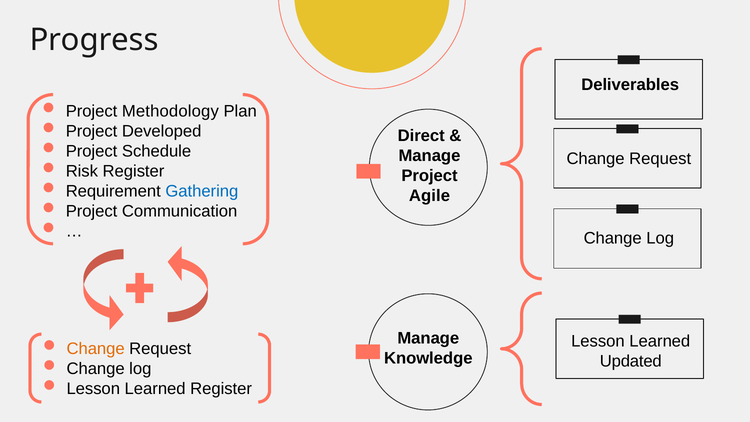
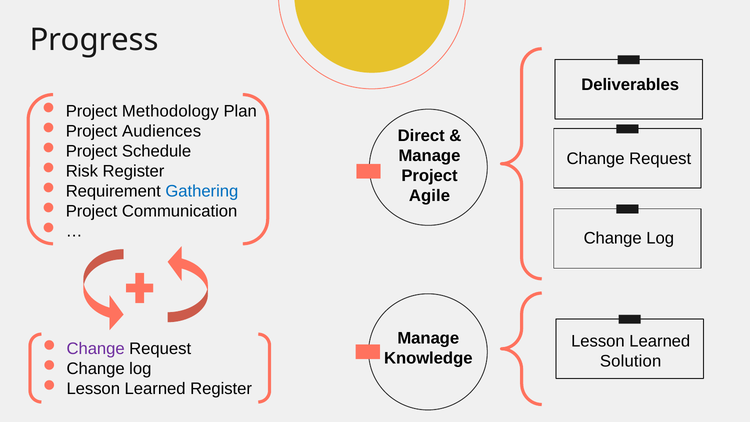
Developed: Developed -> Audiences
Change at (96, 349) colour: orange -> purple
Updated: Updated -> Solution
